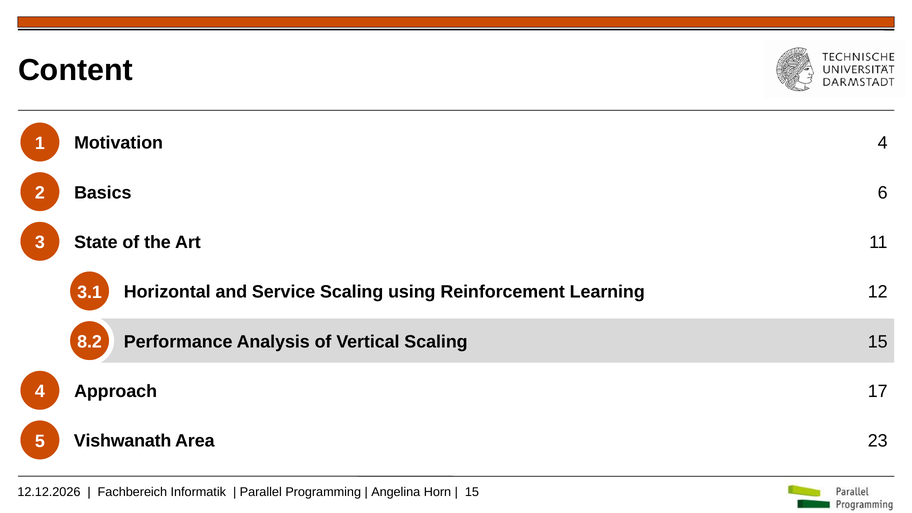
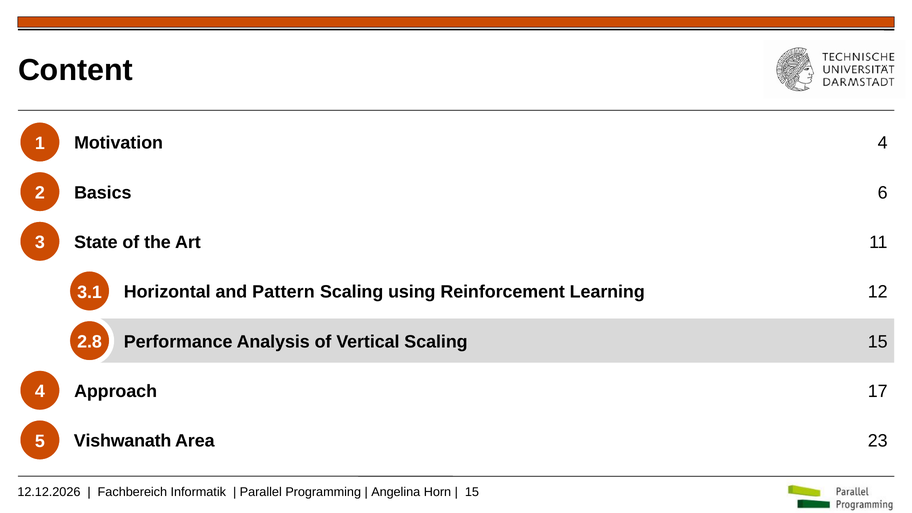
Service: Service -> Pattern
8.2: 8.2 -> 2.8
